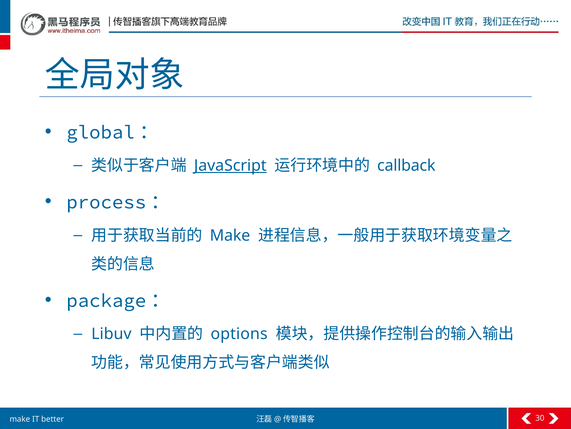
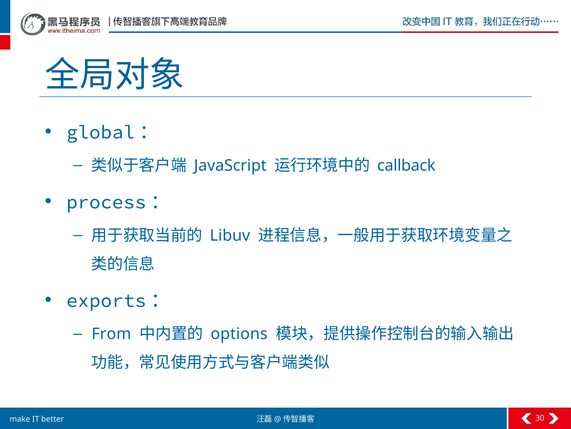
JavaScript underline: present -> none
Make at (230, 235): Make -> Libuv
package: package -> exports
Libuv: Libuv -> From
